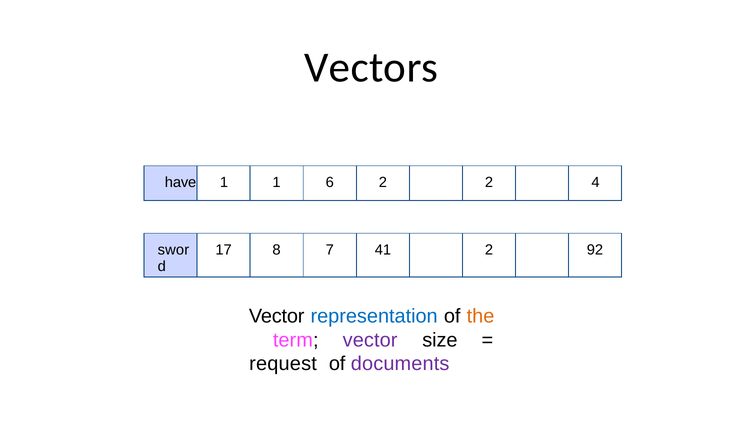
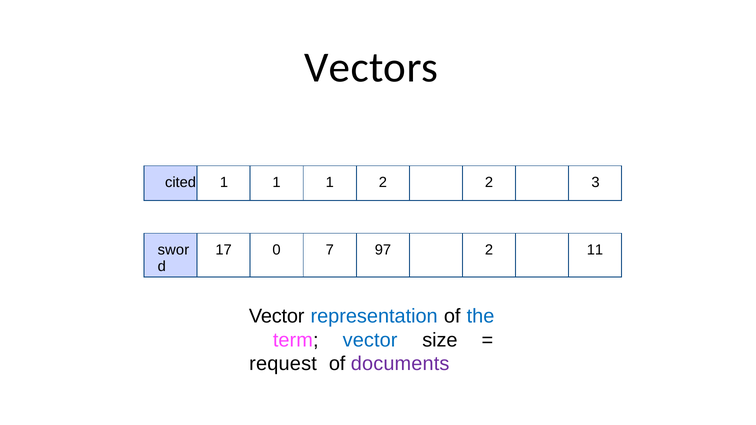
have: have -> cited
1 1 6: 6 -> 1
4: 4 -> 3
8: 8 -> 0
41: 41 -> 97
92: 92 -> 11
the colour: orange -> blue
vector at (370, 340) colour: purple -> blue
